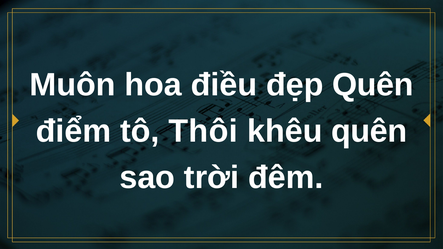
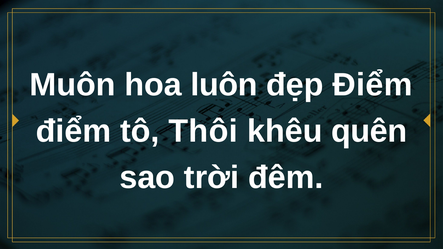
điều: điều -> luôn
đẹp Quên: Quên -> Điểm
